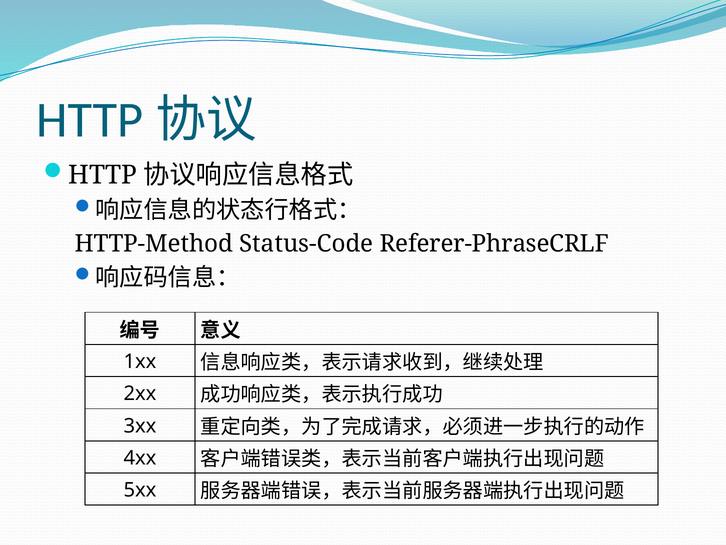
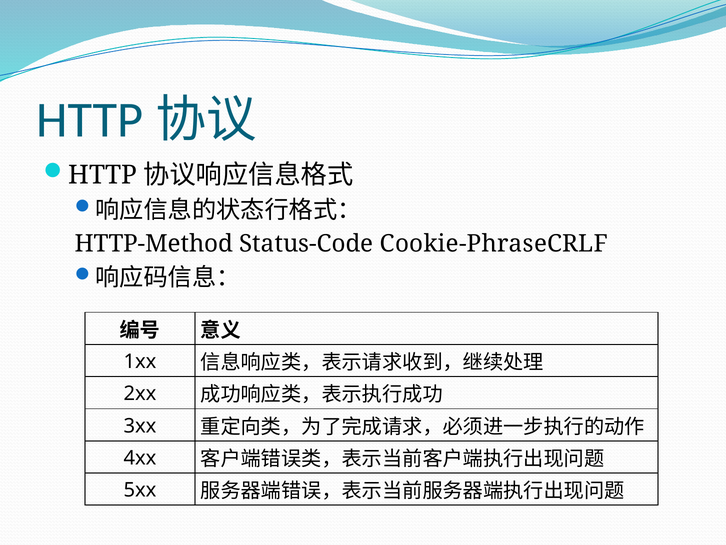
Referer-PhraseCRLF: Referer-PhraseCRLF -> Cookie-PhraseCRLF
